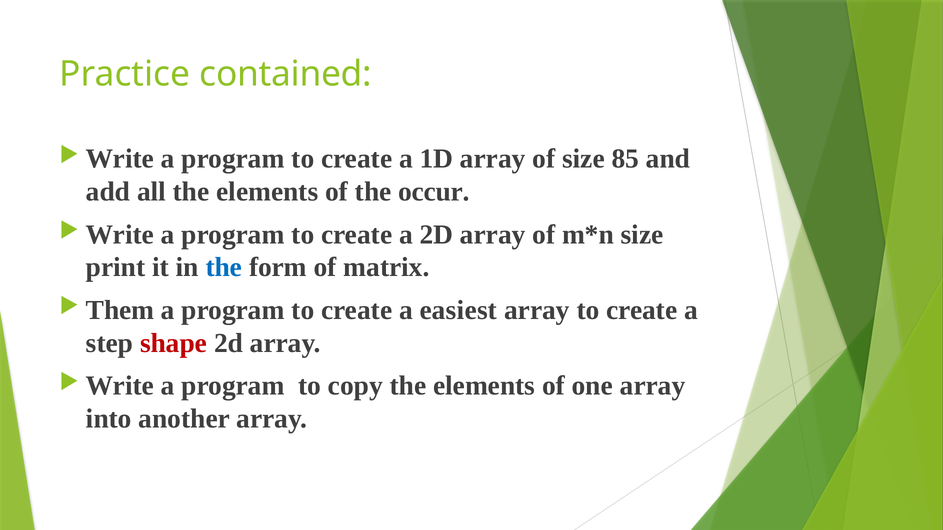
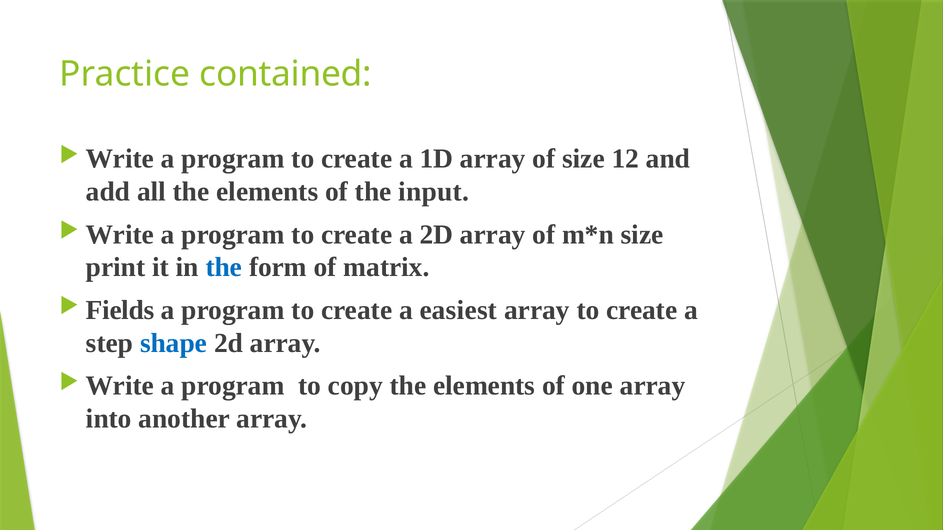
85: 85 -> 12
occur: occur -> input
Them: Them -> Fields
shape colour: red -> blue
